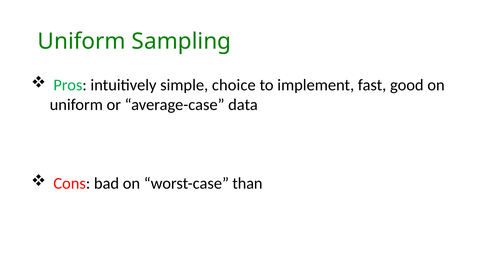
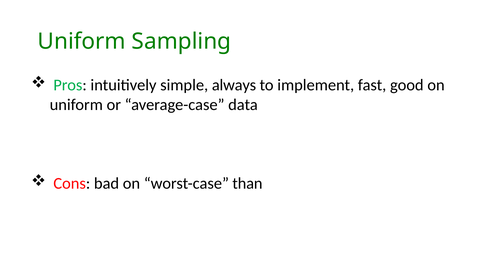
choice: choice -> always
